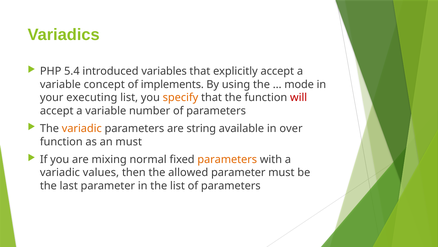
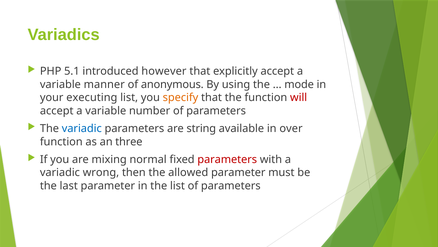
5.4: 5.4 -> 5.1
variables: variables -> however
concept: concept -> manner
implements: implements -> anonymous
variadic at (82, 128) colour: orange -> blue
an must: must -> three
parameters at (227, 159) colour: orange -> red
values: values -> wrong
